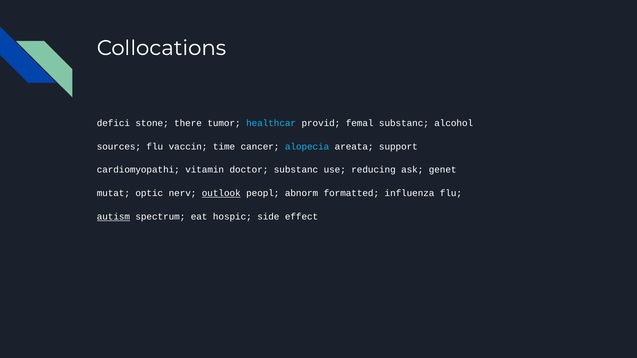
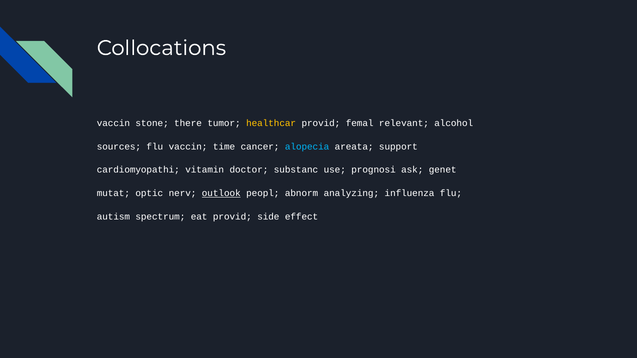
defici at (113, 123): defici -> vaccin
healthcar colour: light blue -> yellow
femal substanc: substanc -> relevant
reducing: reducing -> prognosi
formatted: formatted -> analyzing
autism underline: present -> none
eat hospic: hospic -> provid
